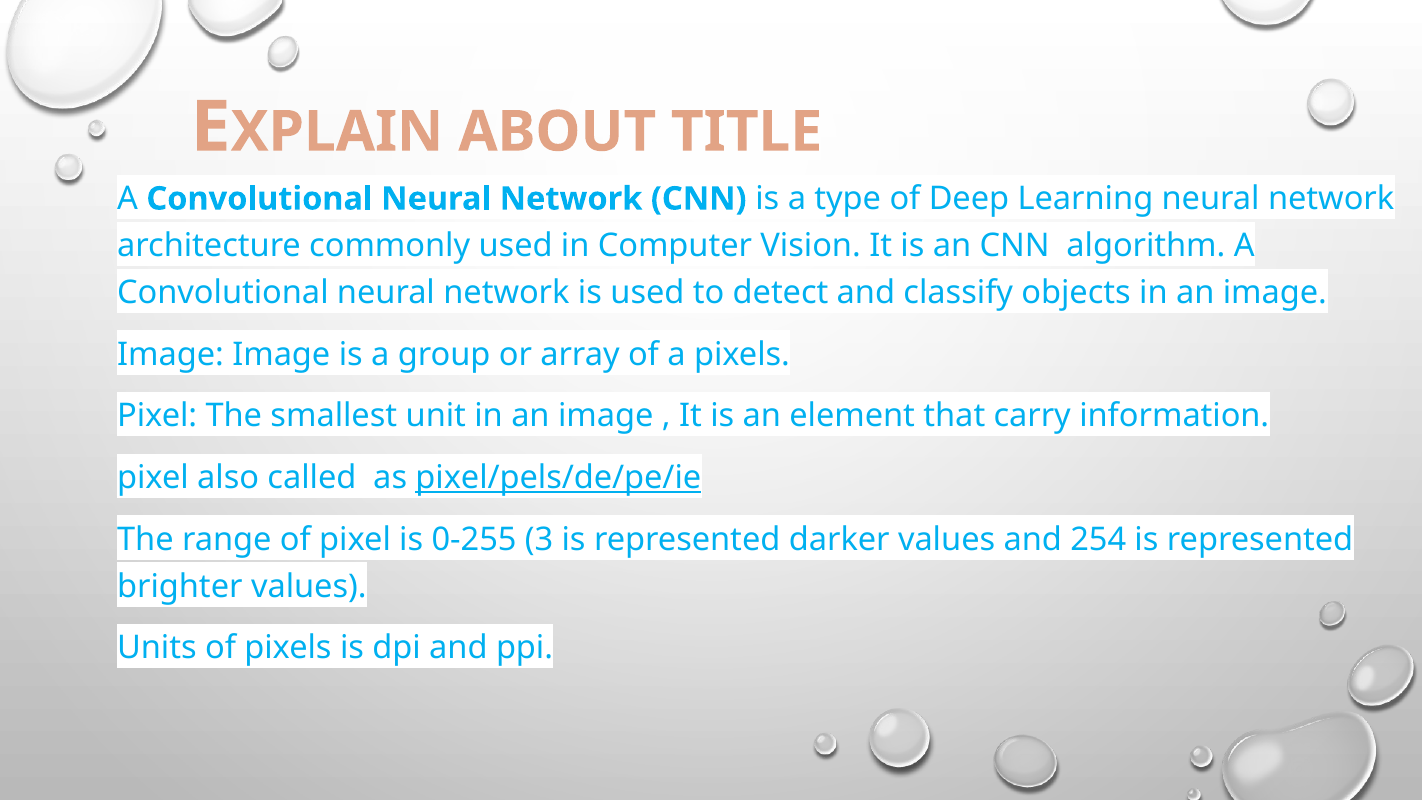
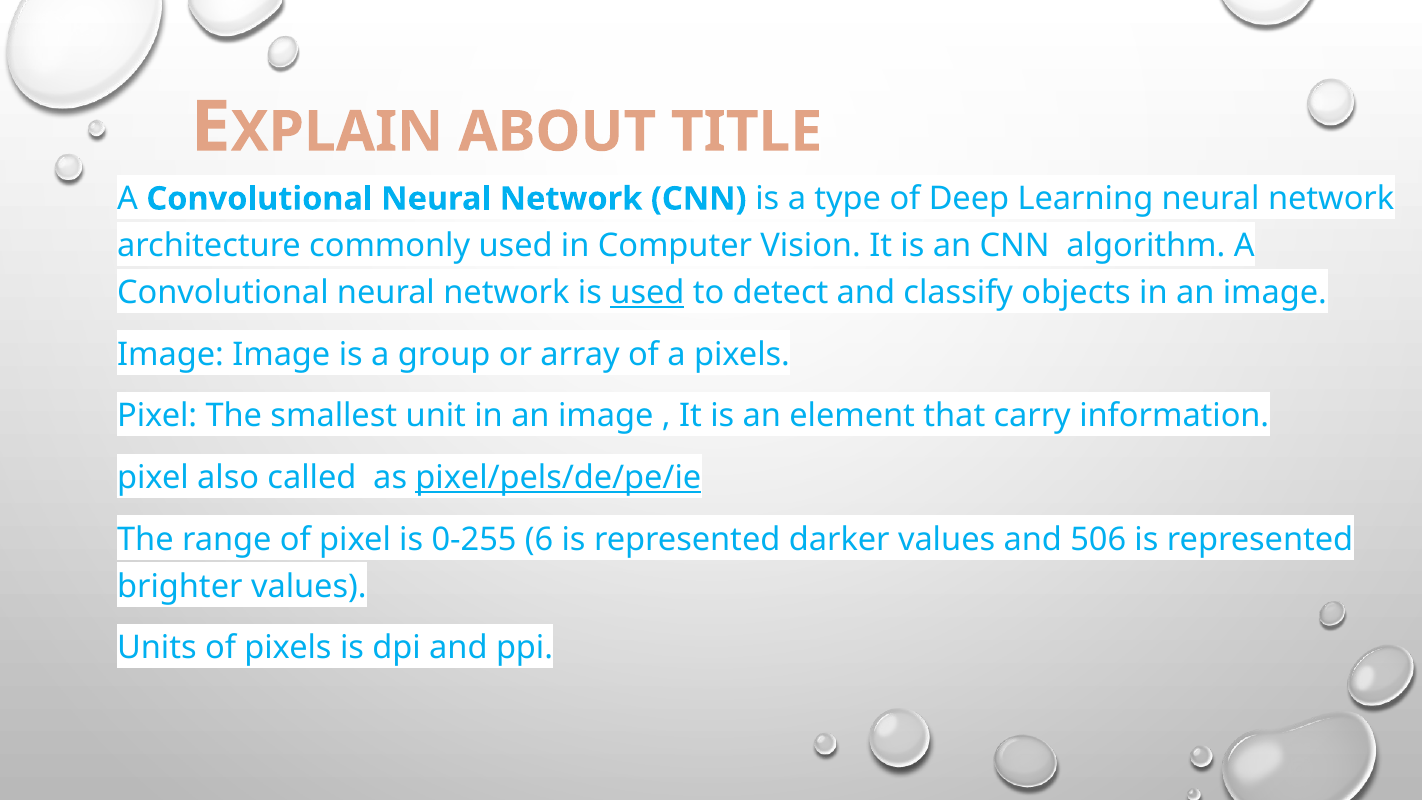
used at (647, 293) underline: none -> present
3: 3 -> 6
254: 254 -> 506
